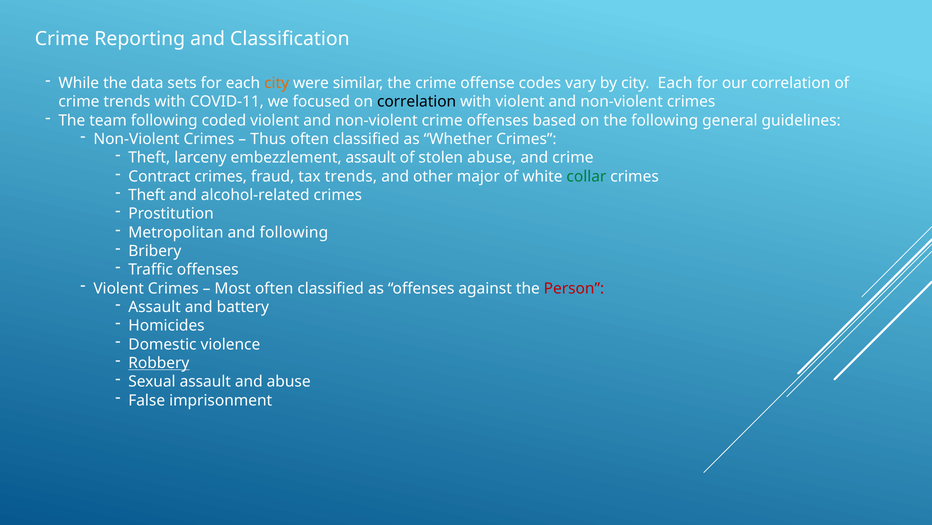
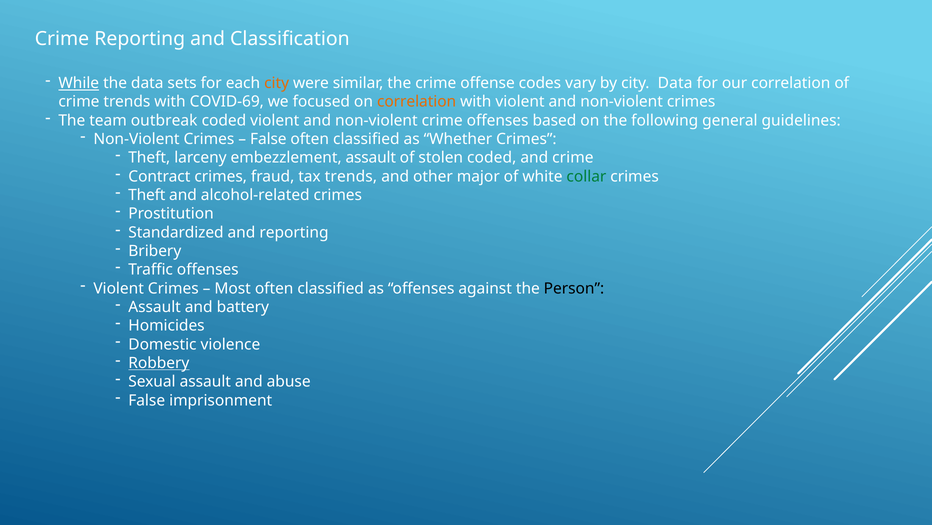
While underline: none -> present
city Each: Each -> Data
COVID-11: COVID-11 -> COVID-69
correlation at (417, 102) colour: black -> orange
team following: following -> outbreak
Thus at (268, 139): Thus -> False
stolen abuse: abuse -> coded
Metropolitan: Metropolitan -> Standardized
and following: following -> reporting
Person colour: red -> black
